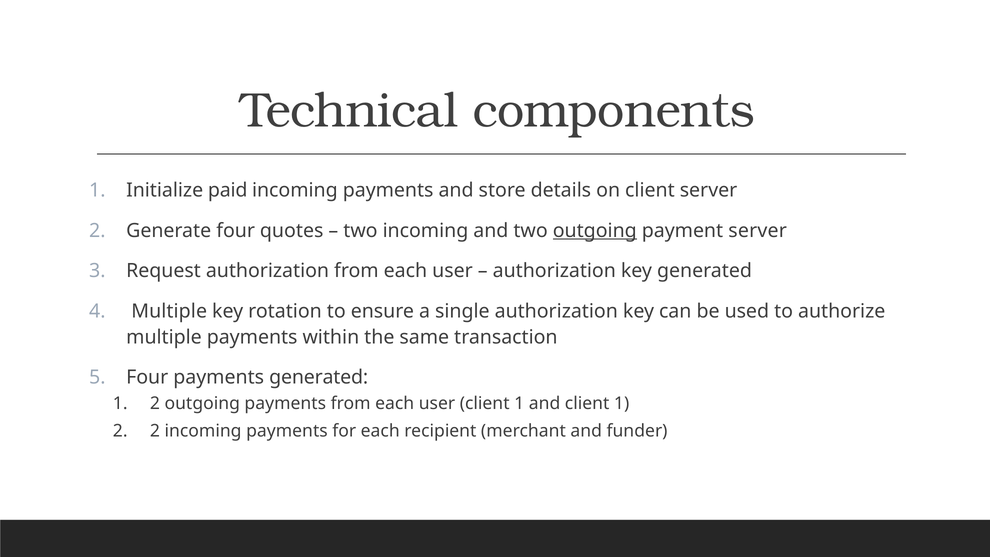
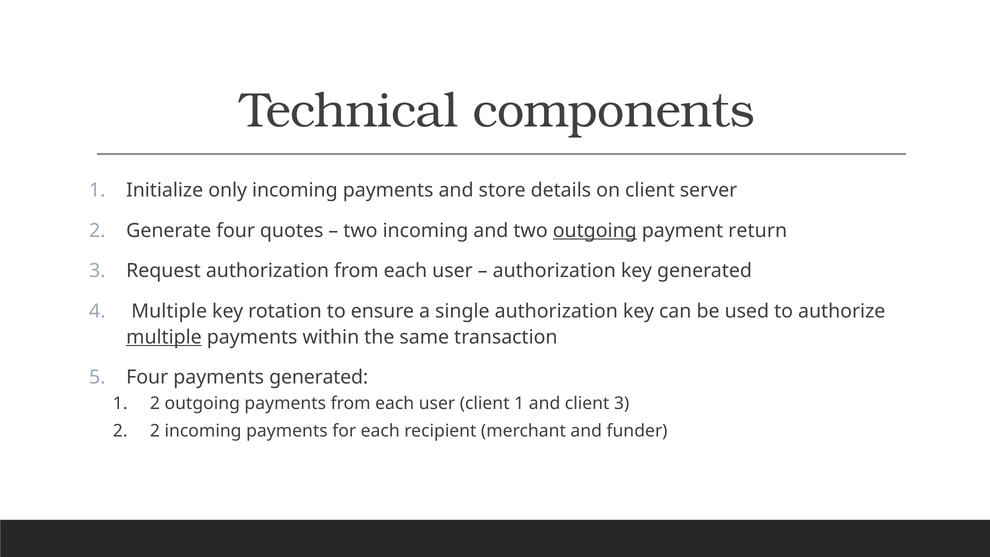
paid: paid -> only
payment server: server -> return
multiple at (164, 337) underline: none -> present
and client 1: 1 -> 3
